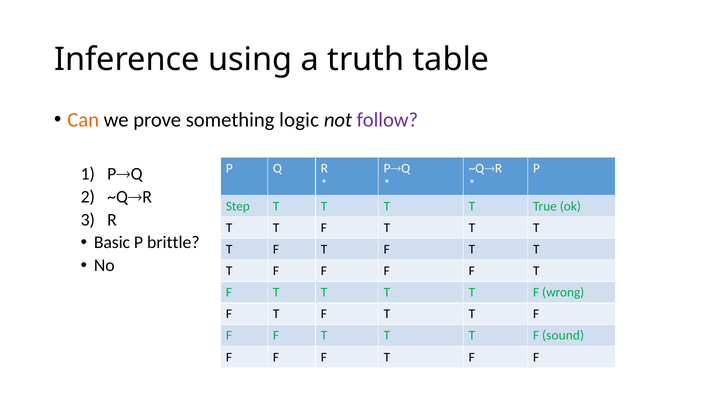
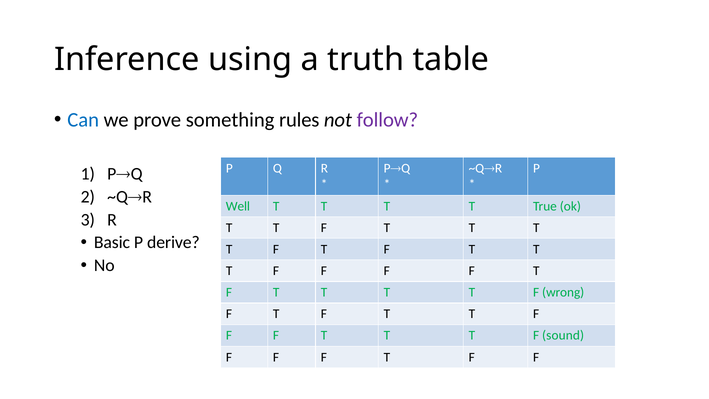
Can colour: orange -> blue
logic: logic -> rules
Step: Step -> Well
brittle: brittle -> derive
